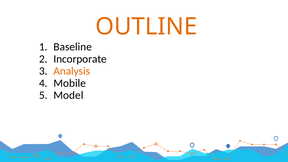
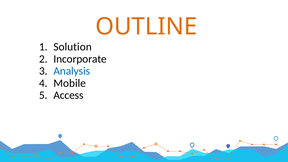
Baseline: Baseline -> Solution
Analysis colour: orange -> blue
Model: Model -> Access
